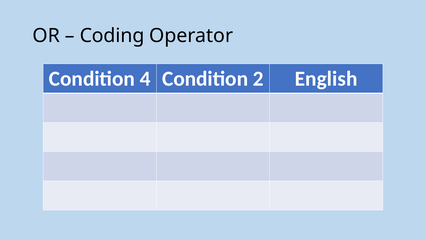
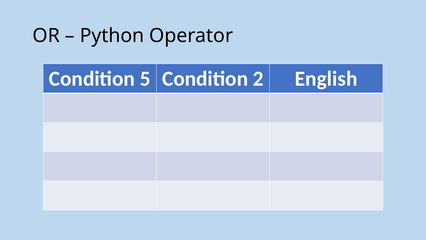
Coding: Coding -> Python
4: 4 -> 5
